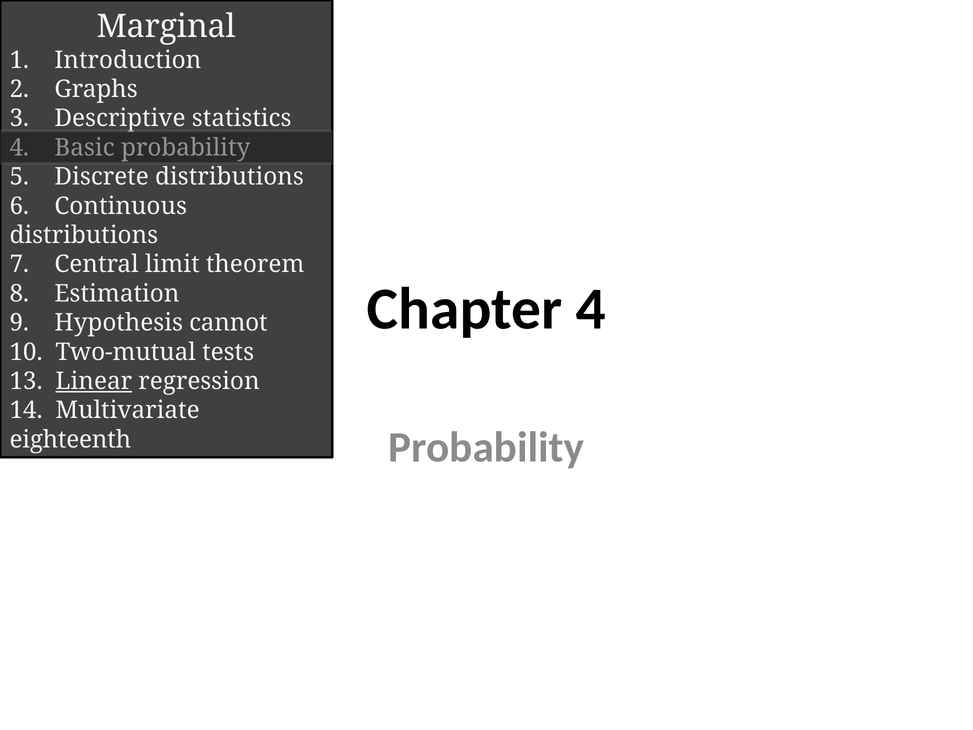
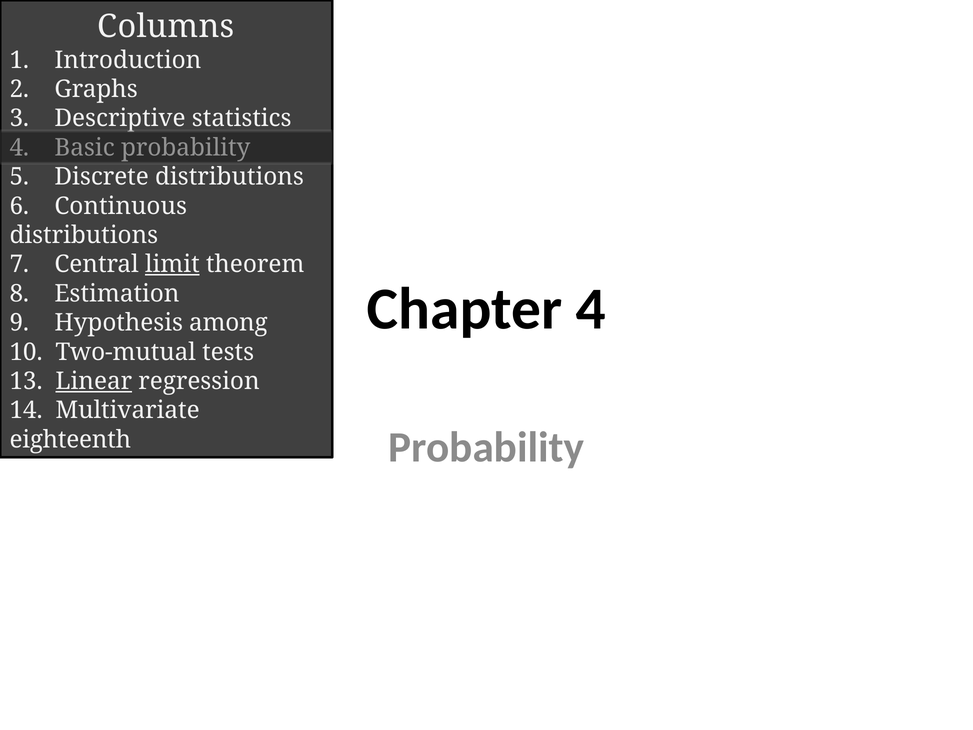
Marginal: Marginal -> Columns
limit underline: none -> present
cannot: cannot -> among
